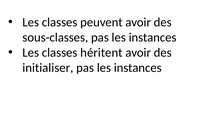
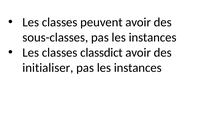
héritent: héritent -> classdict
